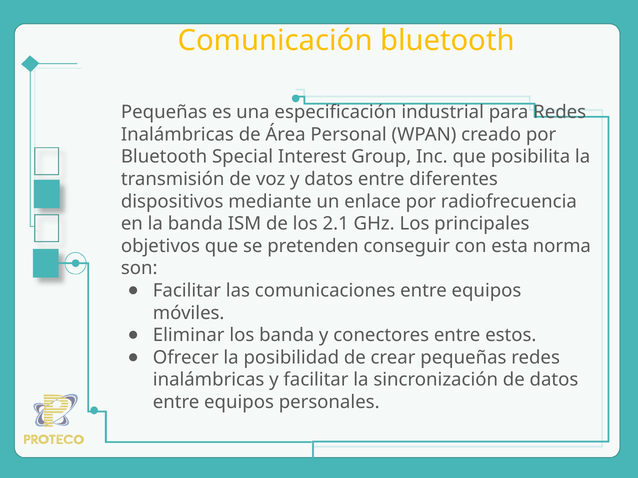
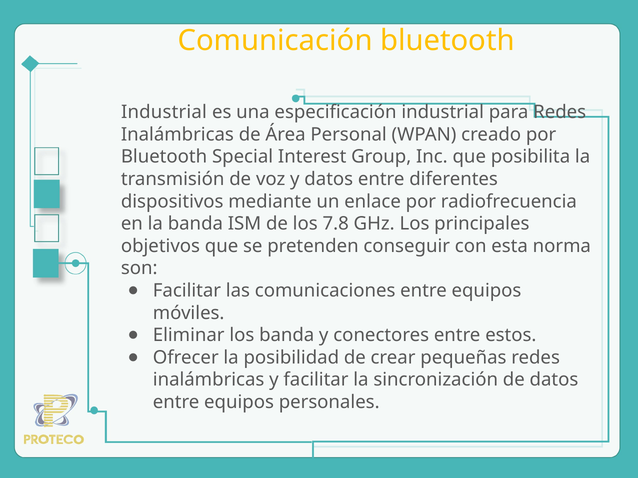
Pequeñas at (164, 112): Pequeñas -> Industrial
2.1: 2.1 -> 7.8
